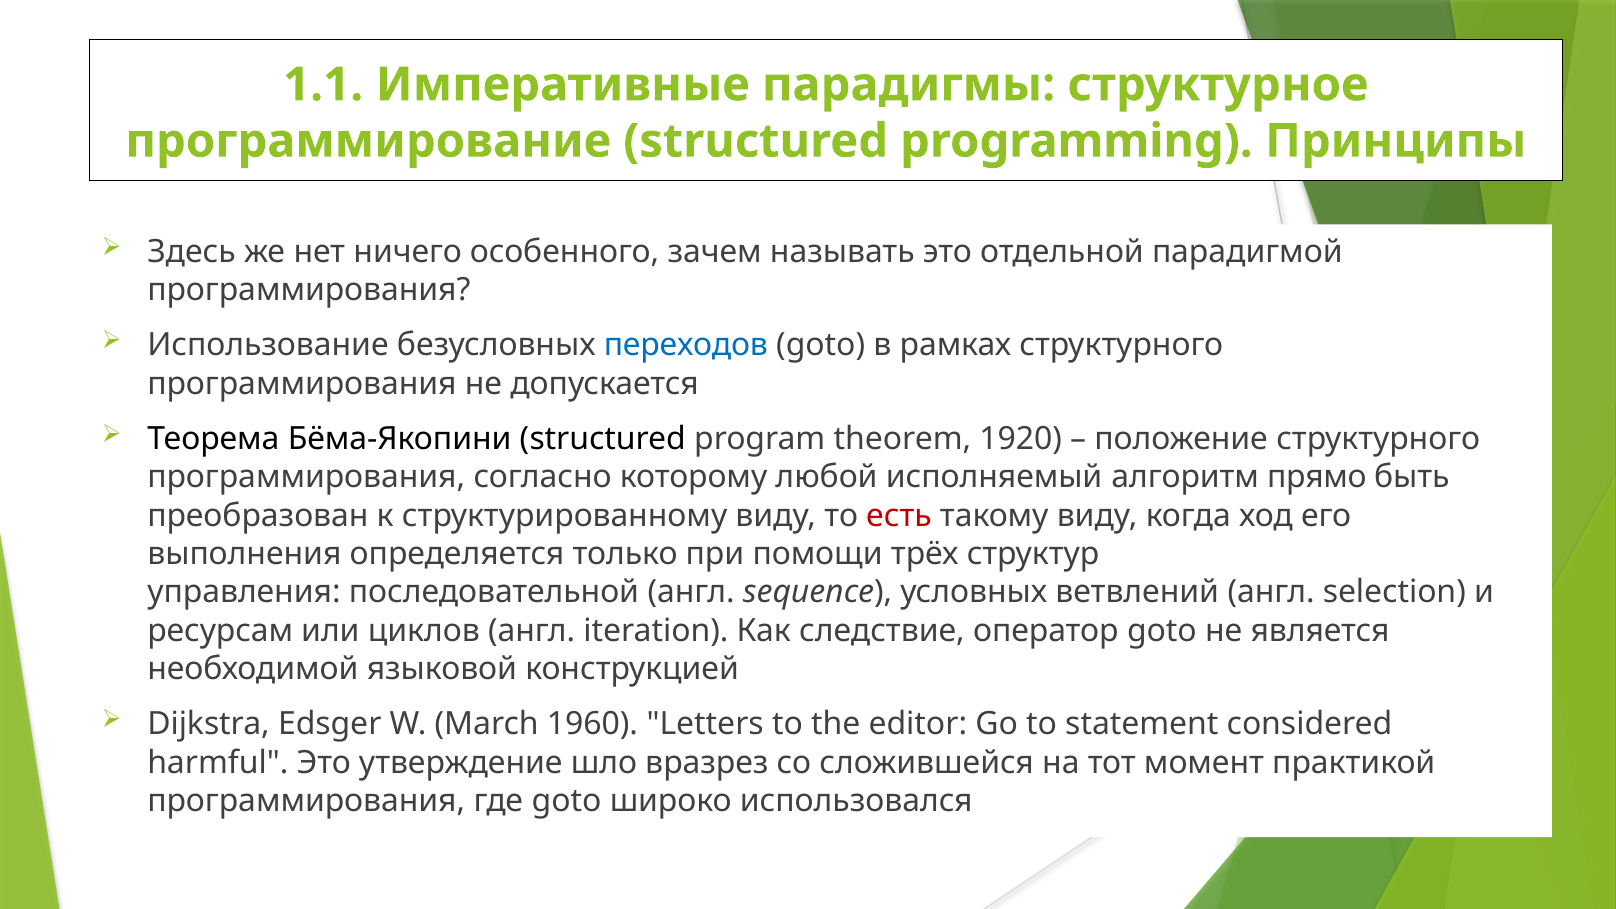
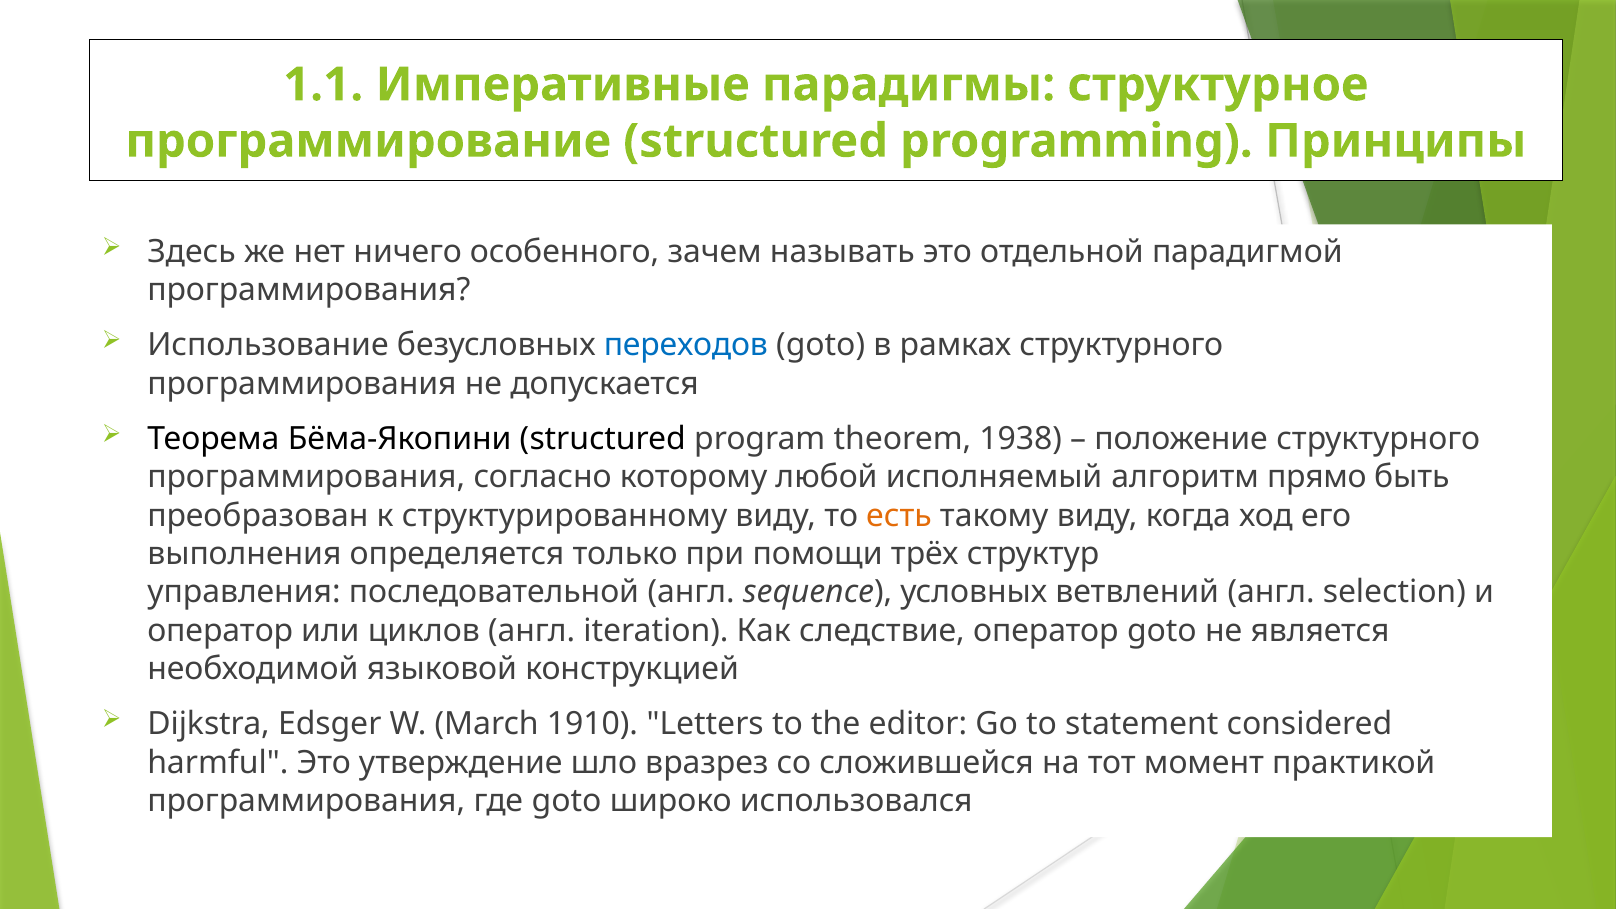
1920: 1920 -> 1938
есть colour: red -> orange
ресурсам at (220, 631): ресурсам -> оператор
1960: 1960 -> 1910
